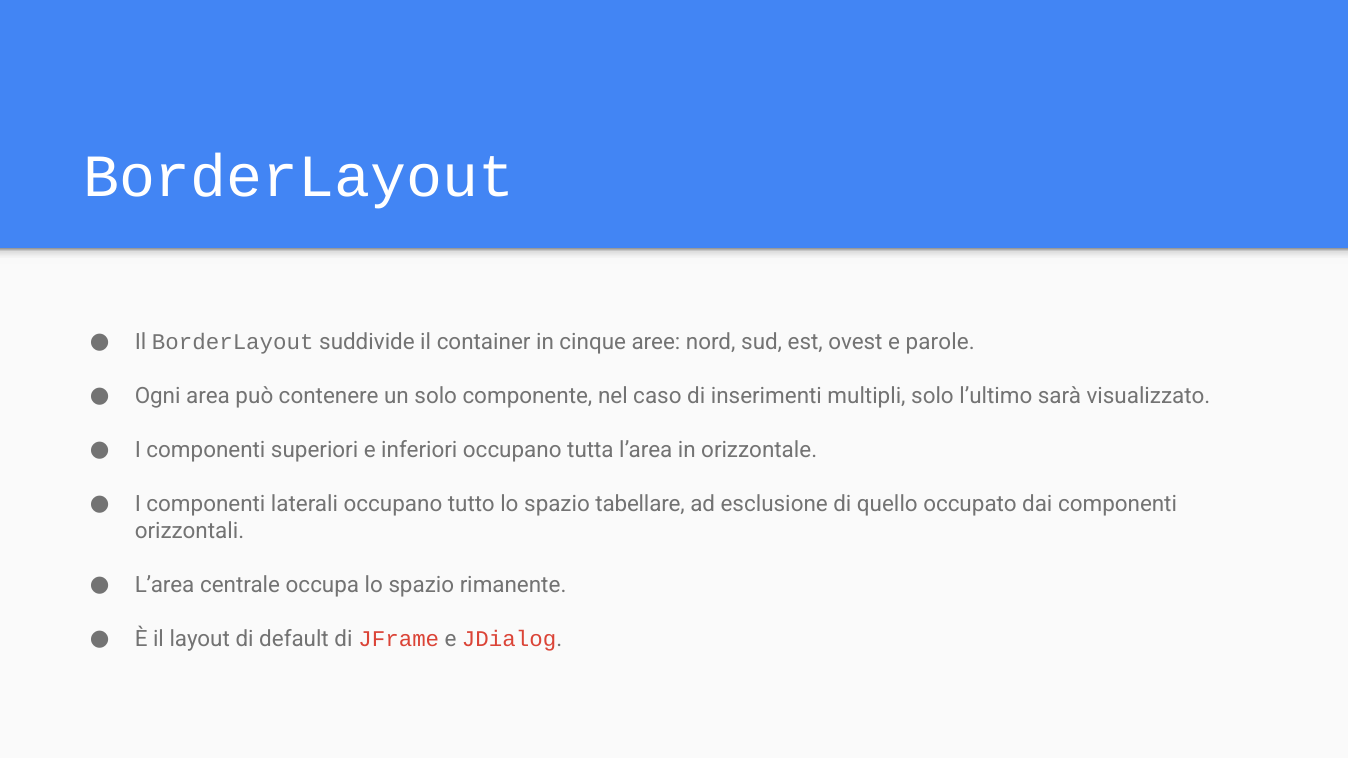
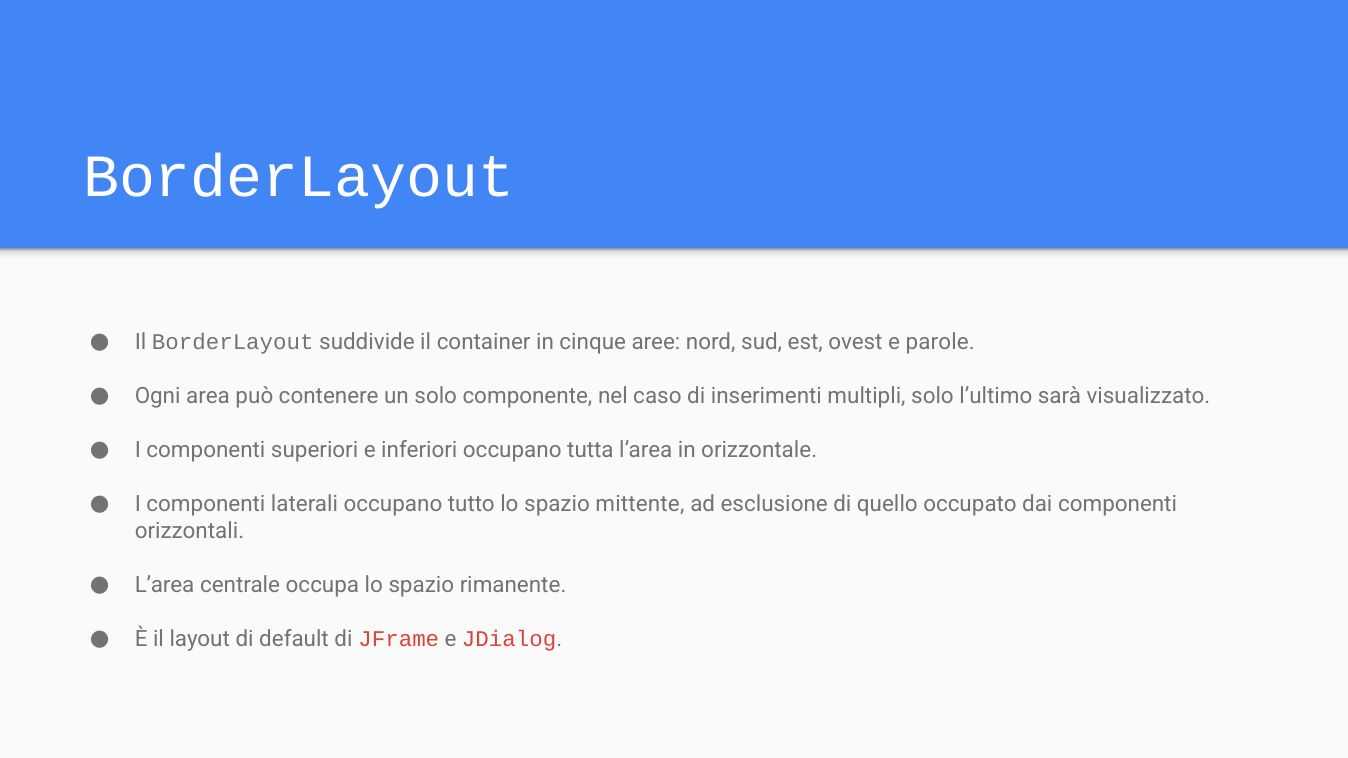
tabellare: tabellare -> mittente
